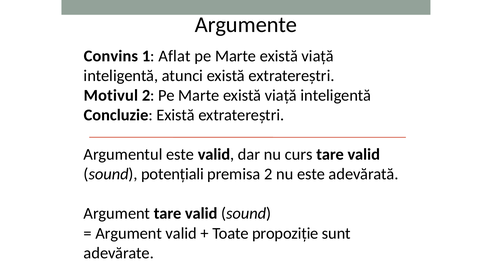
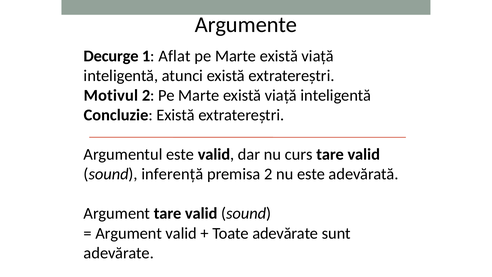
Convins: Convins -> Decurge
potențiali: potențiali -> inferență
Toate propoziție: propoziție -> adevărate
